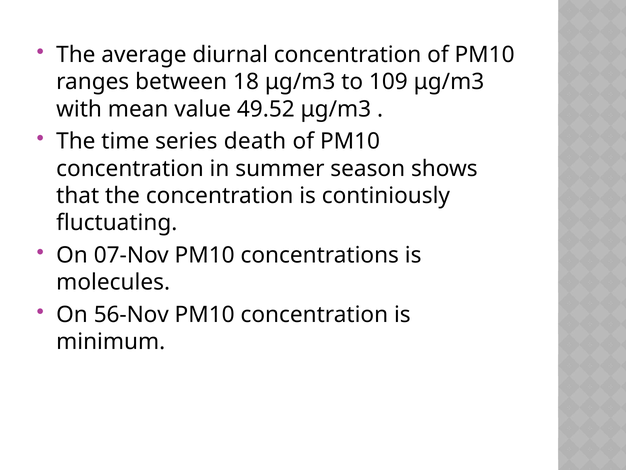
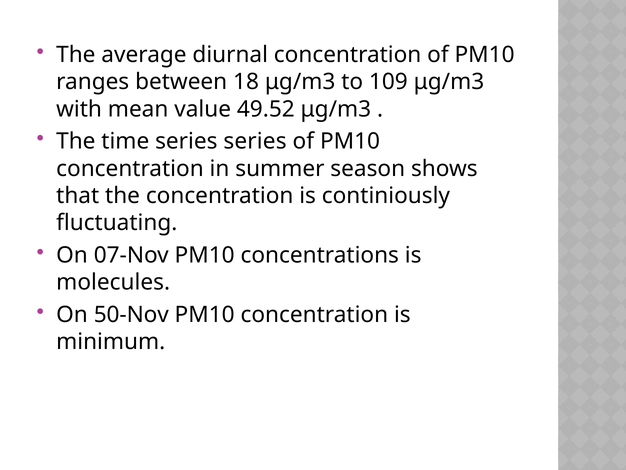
series death: death -> series
56-Nov: 56-Nov -> 50-Nov
